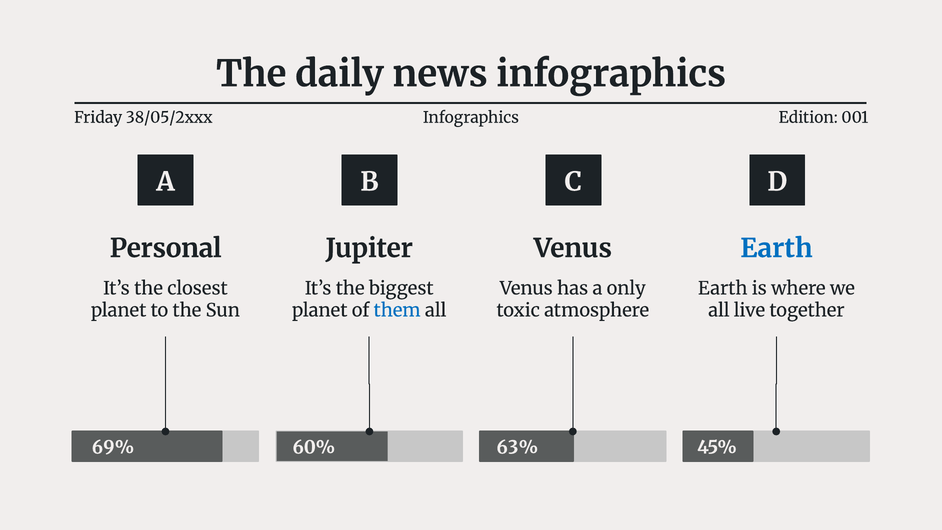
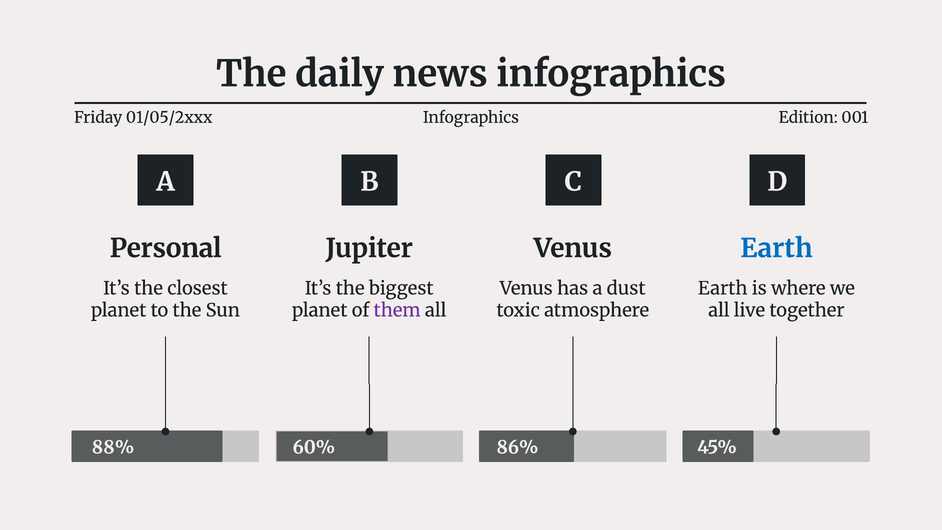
38/05/2xxx: 38/05/2xxx -> 01/05/2xxx
only: only -> dust
them colour: blue -> purple
69%: 69% -> 88%
63%: 63% -> 86%
